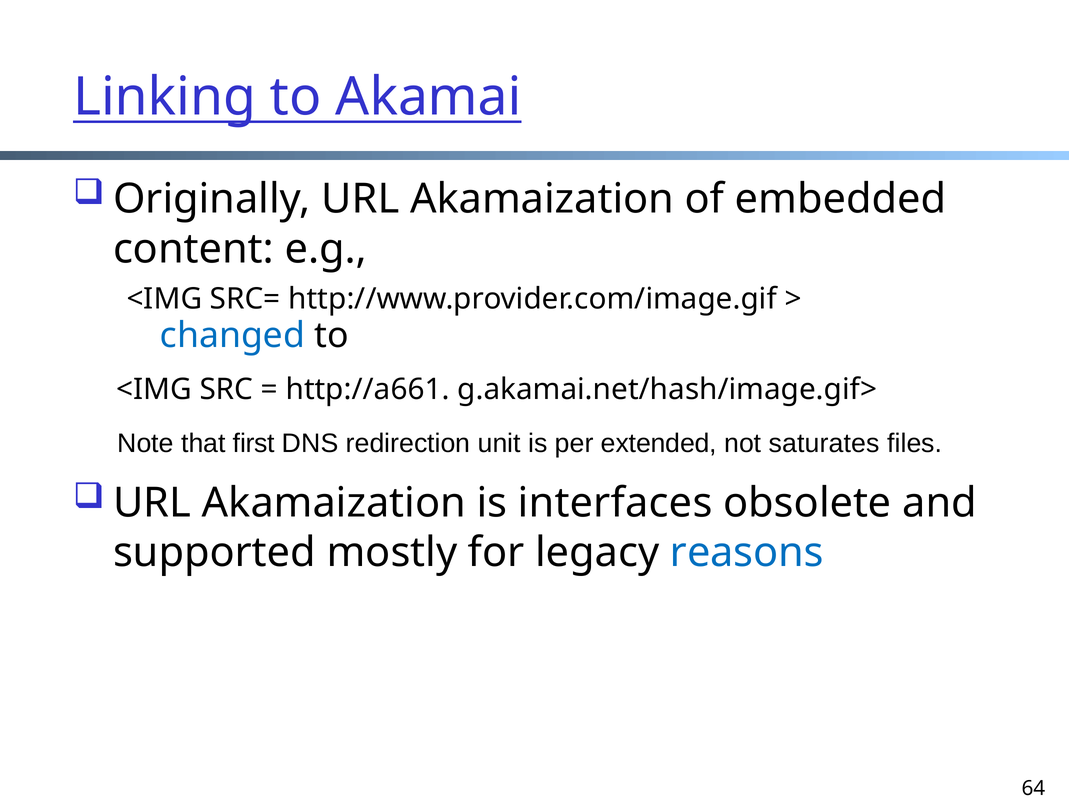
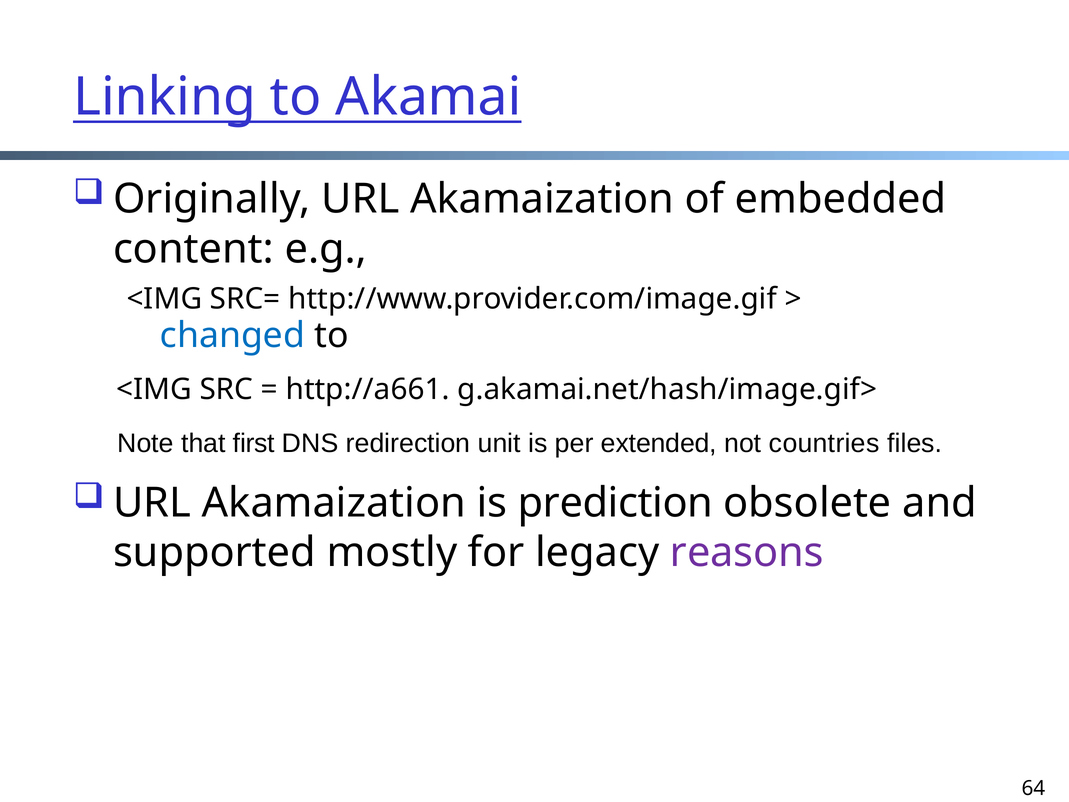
saturates: saturates -> countries
interfaces: interfaces -> prediction
reasons colour: blue -> purple
